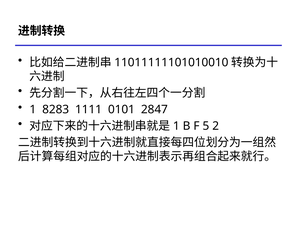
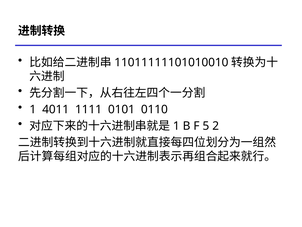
8283: 8283 -> 4011
2847: 2847 -> 0110
